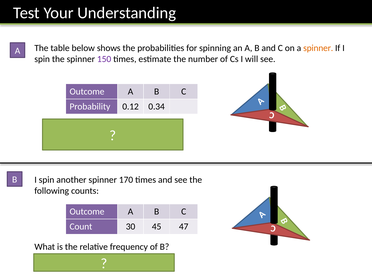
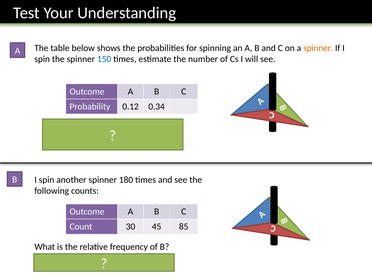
150 at (104, 59) colour: purple -> blue
170: 170 -> 180
47: 47 -> 85
